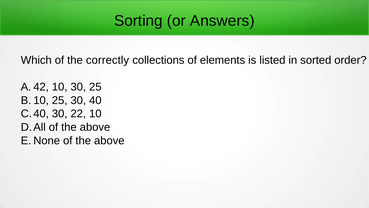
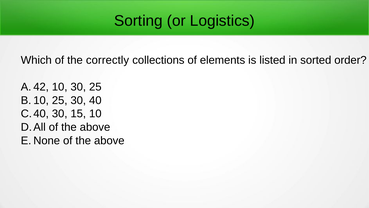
Answers: Answers -> Logistics
22: 22 -> 15
